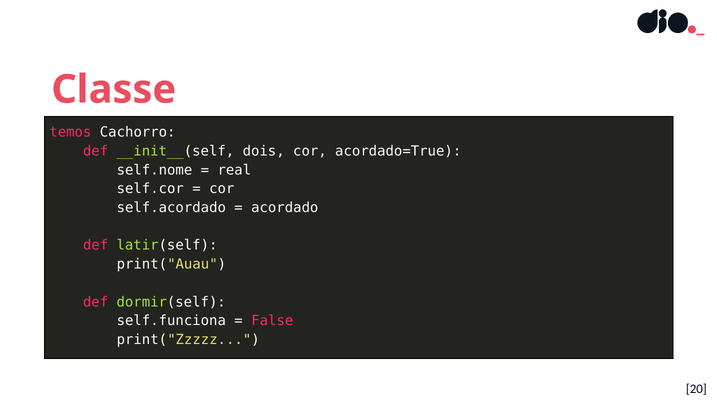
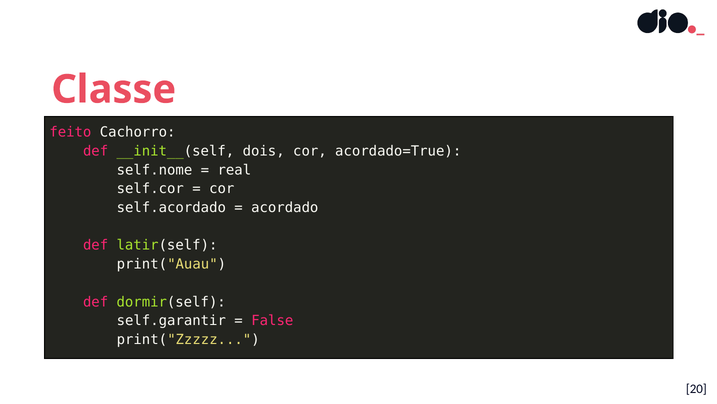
temos: temos -> feito
self.funciona: self.funciona -> self.garantir
